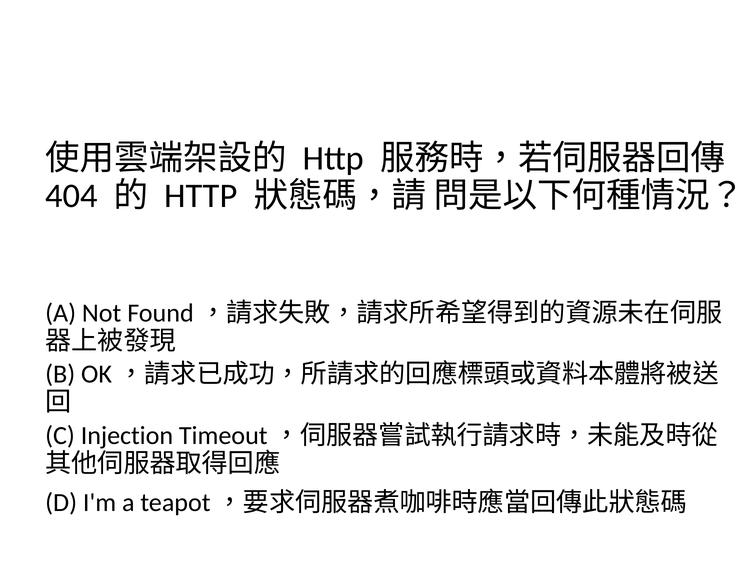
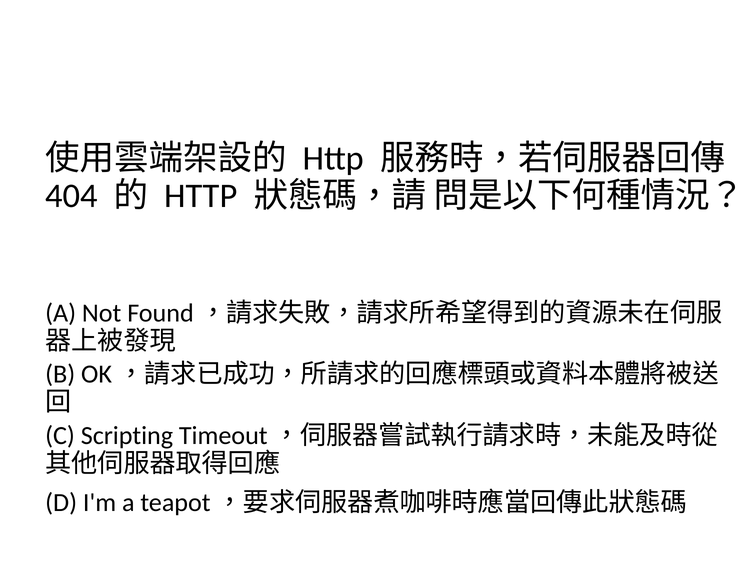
Injection: Injection -> Scripting
